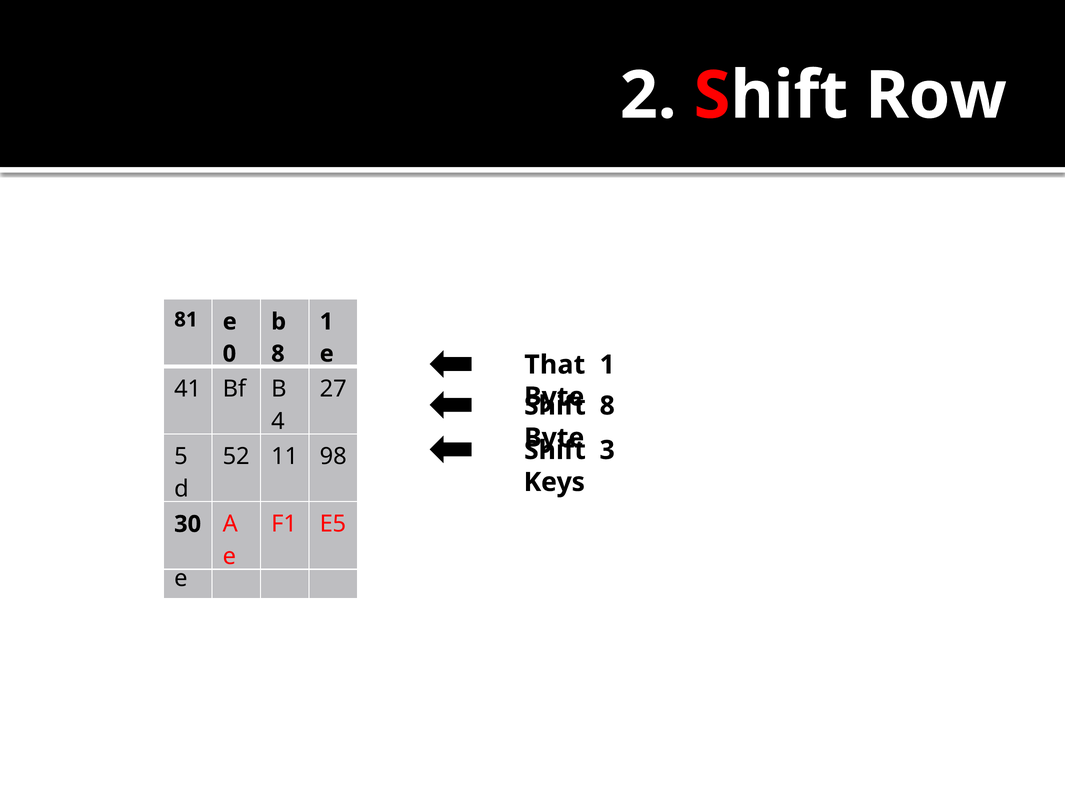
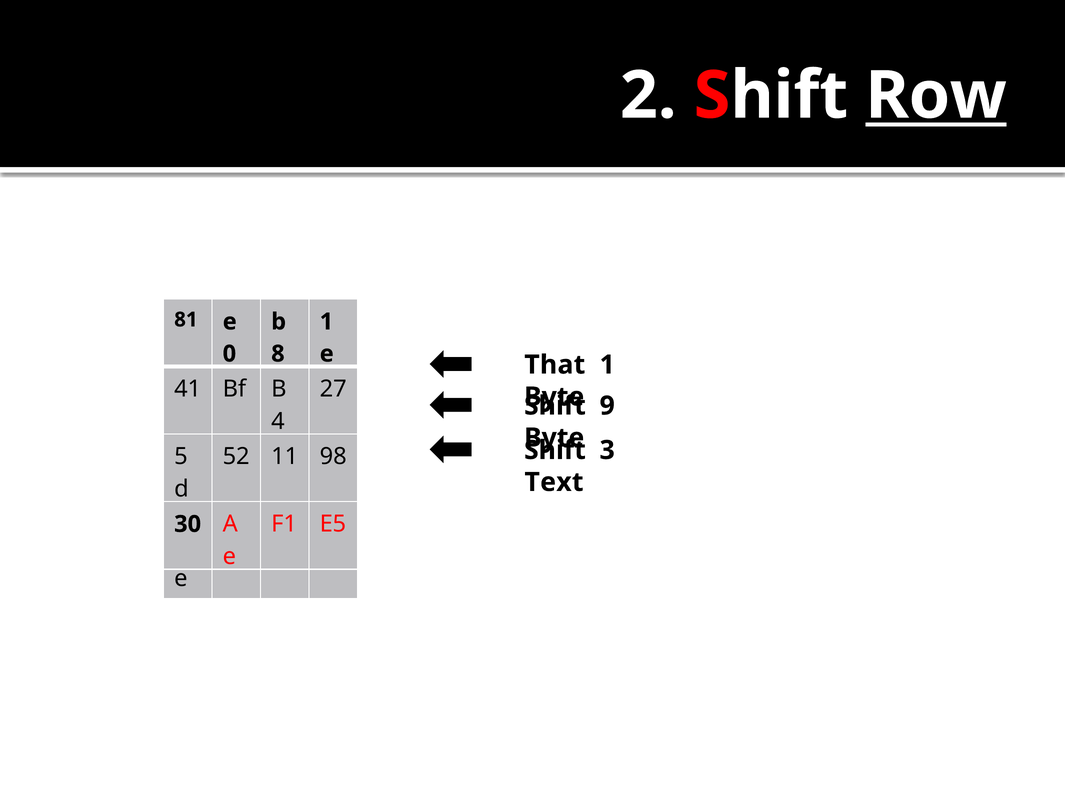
Row underline: none -> present
8 at (607, 406): 8 -> 9
Keys: Keys -> Text
